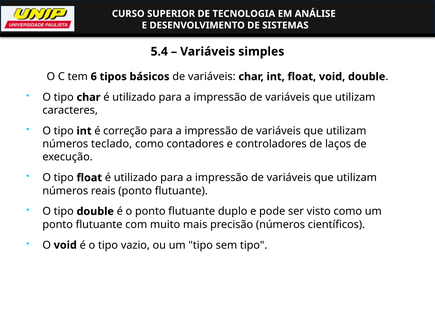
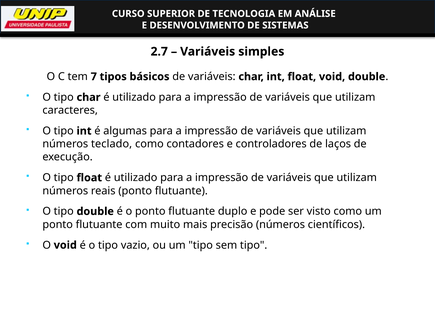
5.4: 5.4 -> 2.7
6: 6 -> 7
correção: correção -> algumas
